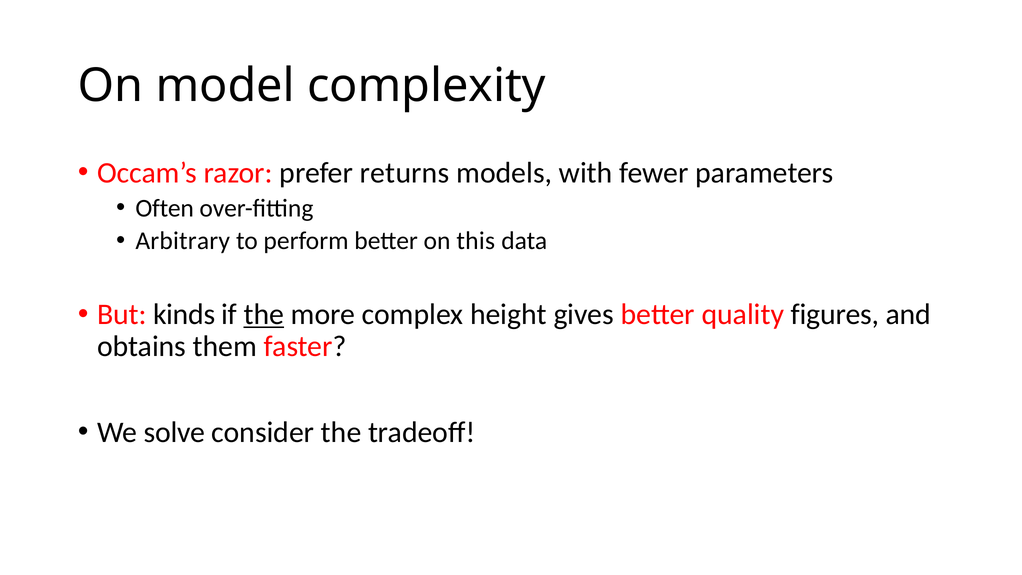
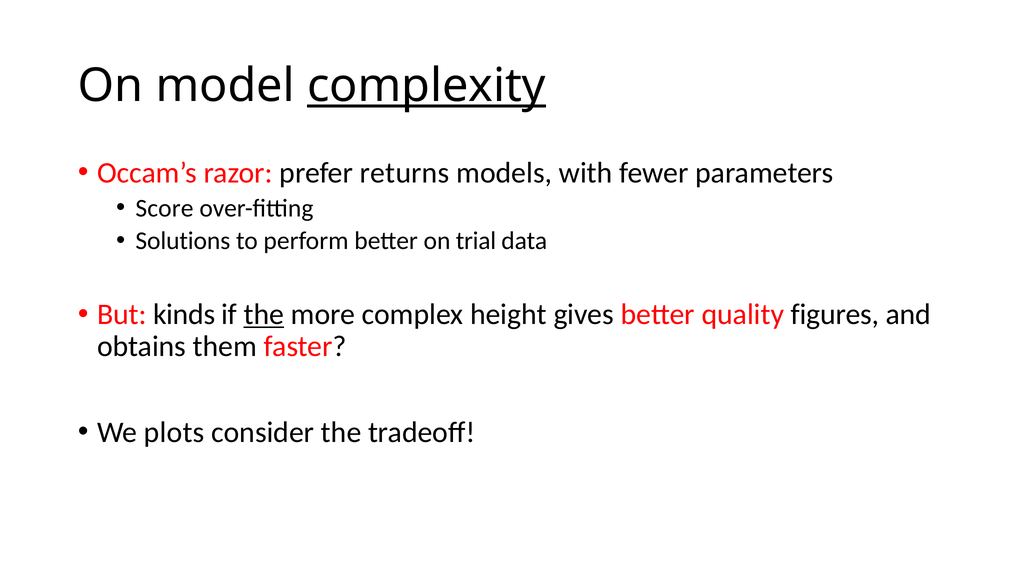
complexity underline: none -> present
Often: Often -> Score
Arbitrary: Arbitrary -> Solutions
this: this -> trial
solve: solve -> plots
